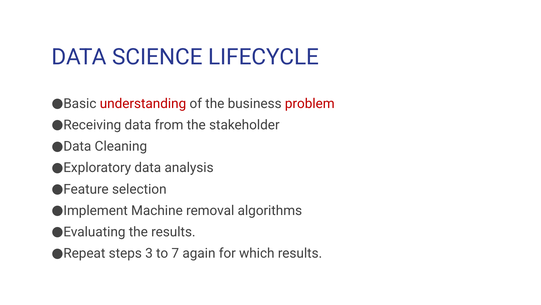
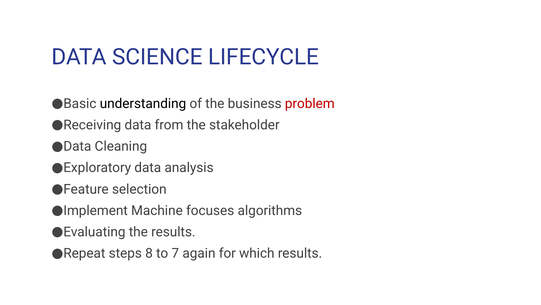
understanding colour: red -> black
removal: removal -> focuses
3: 3 -> 8
